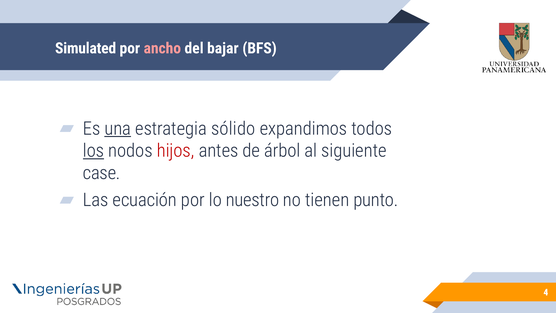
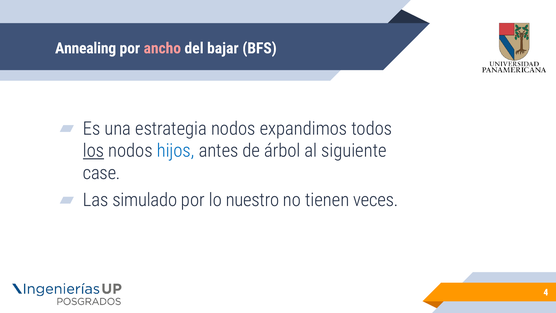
Simulated: Simulated -> Annealing
una underline: present -> none
estrategia sólido: sólido -> nodos
hijos colour: red -> blue
ecuación: ecuación -> simulado
punto: punto -> veces
